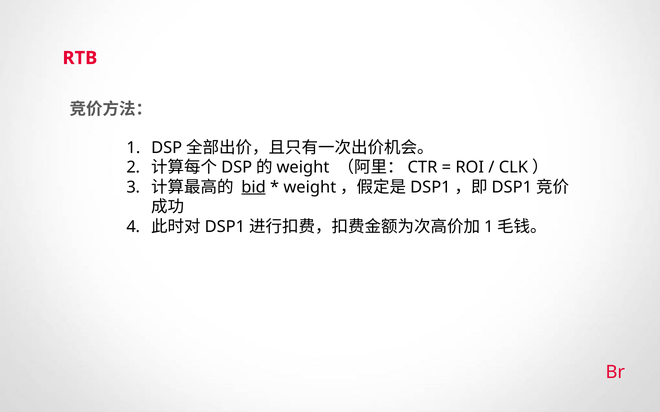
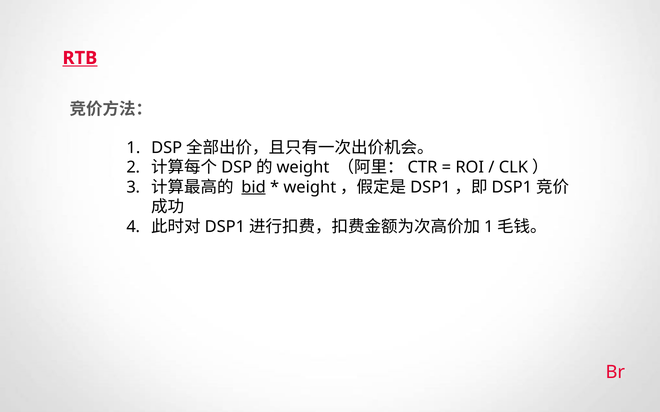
RTB underline: none -> present
